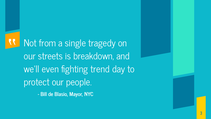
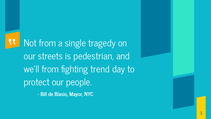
breakdown: breakdown -> pedestrian
we’ll even: even -> from
